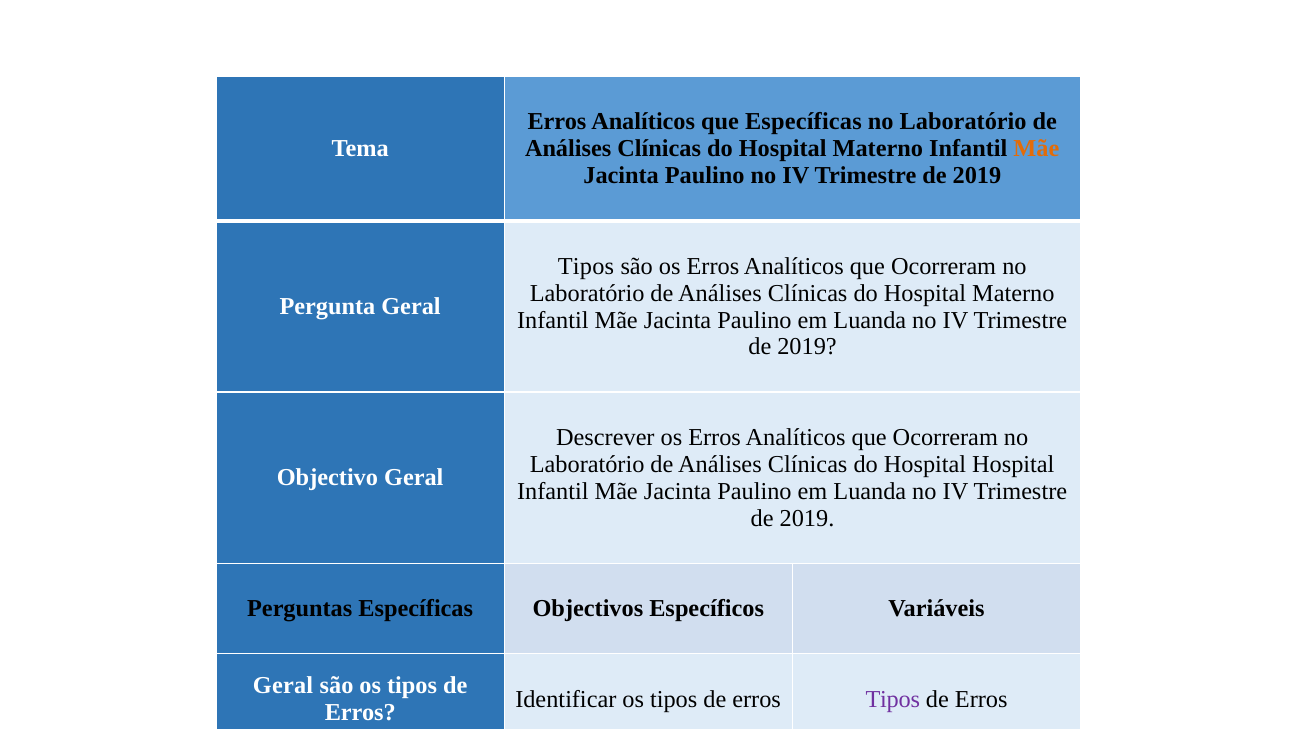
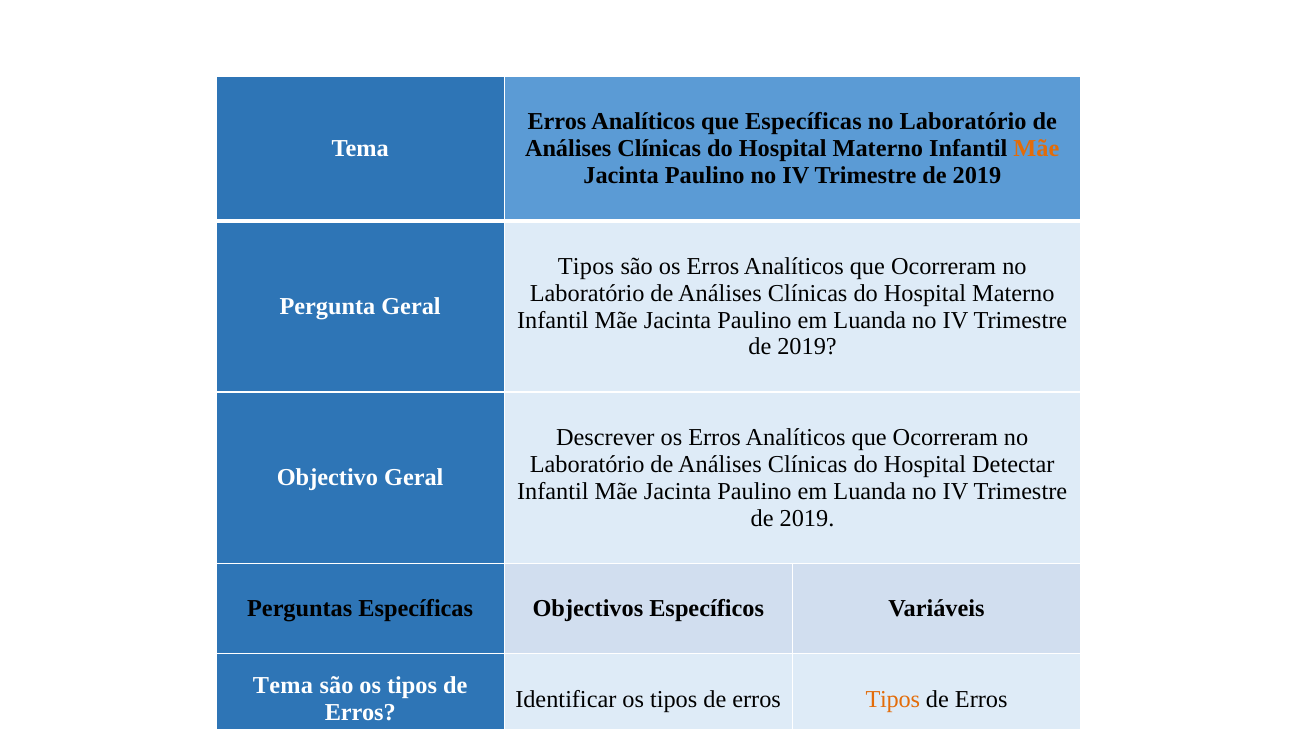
Hospital Hospital: Hospital -> Detectar
Geral at (283, 686): Geral -> Tema
Tipos at (893, 700) colour: purple -> orange
